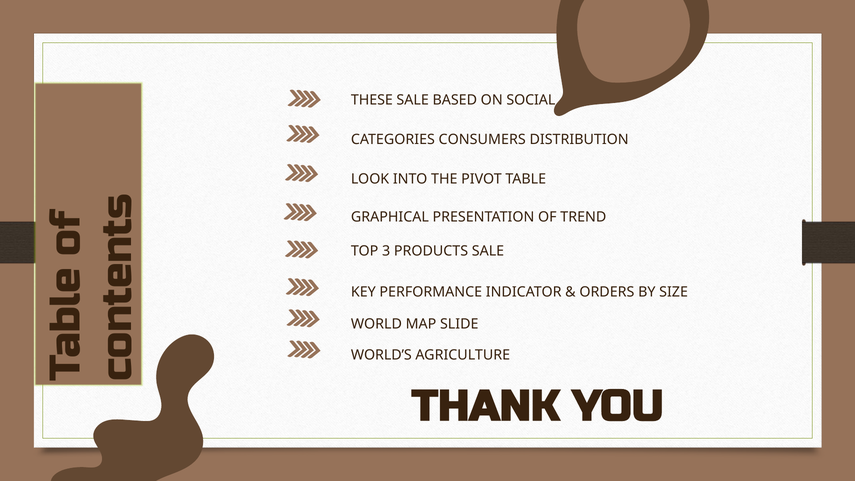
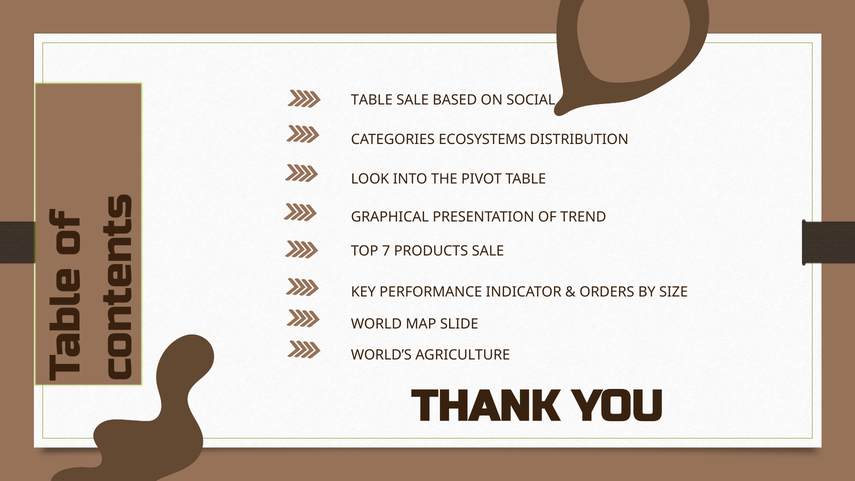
THESE at (372, 100): THESE -> TABLE
CONSUMERS: CONSUMERS -> ECOSYSTEMS
3: 3 -> 7
